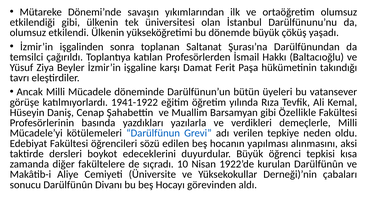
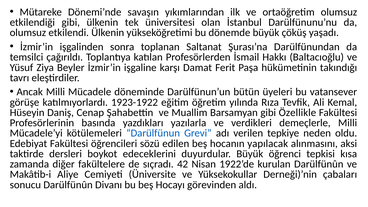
1941-1922: 1941-1922 -> 1923-1922
yapılması: yapılması -> yapılacak
10: 10 -> 42
